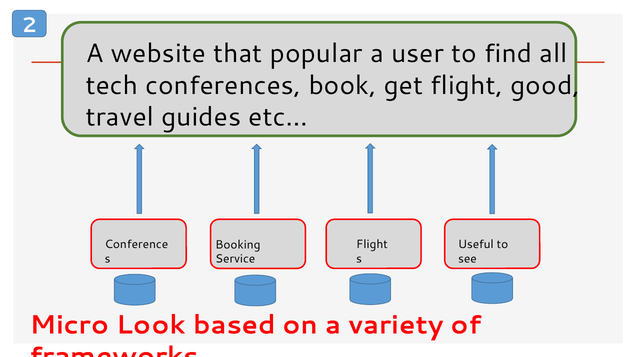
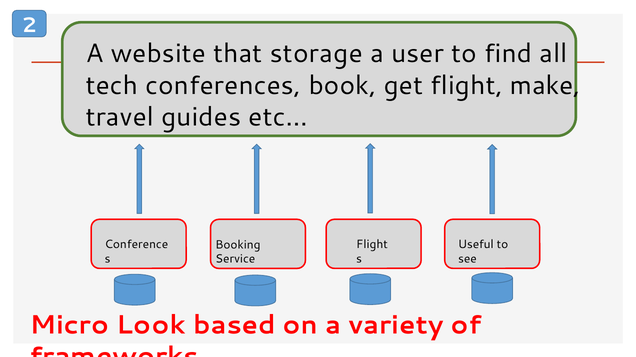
popular: popular -> storage
good: good -> make
